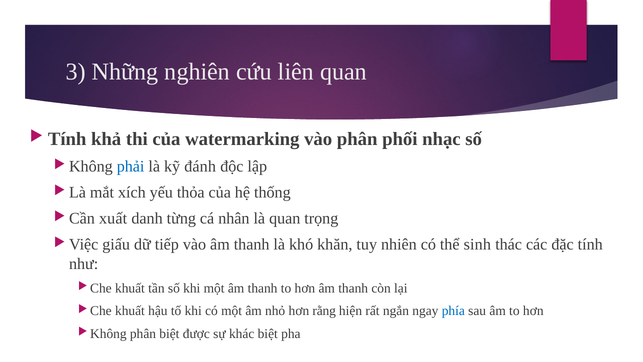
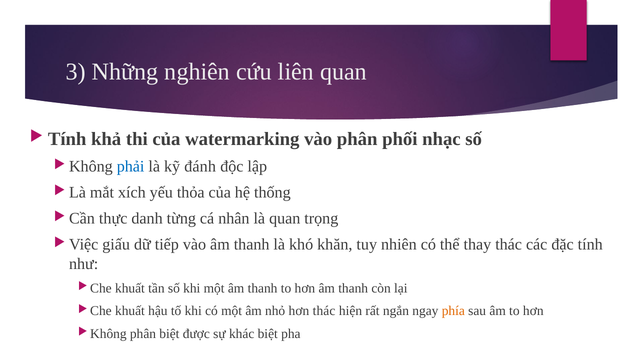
xuất: xuất -> thực
sinh: sinh -> thay
hơn rằng: rằng -> thác
phía colour: blue -> orange
